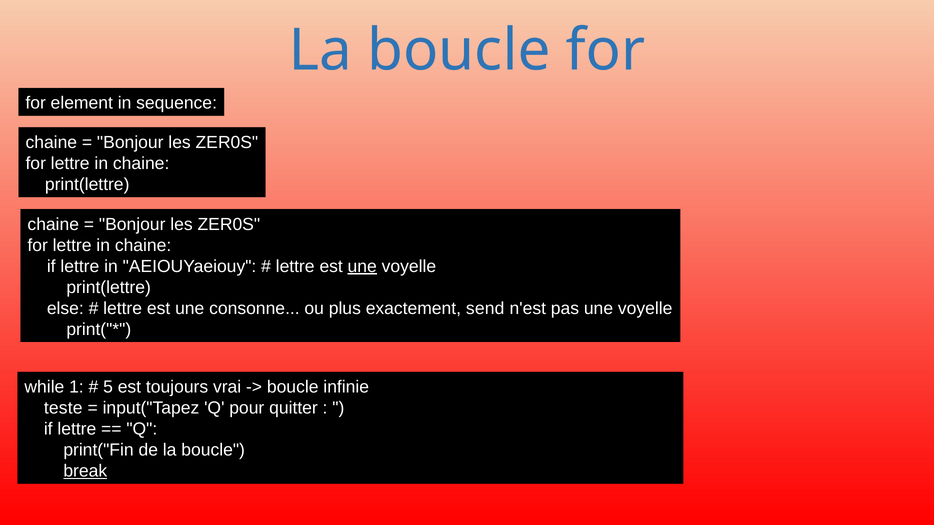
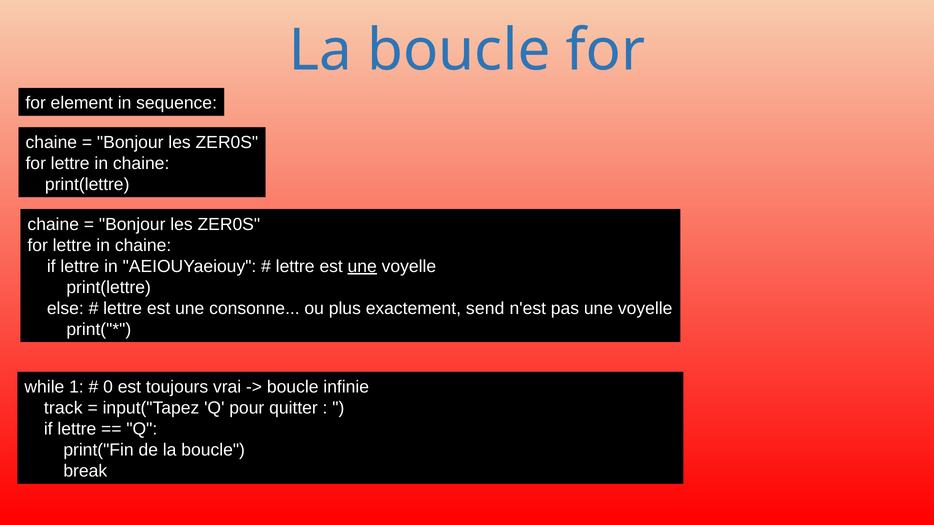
5: 5 -> 0
teste: teste -> track
break underline: present -> none
